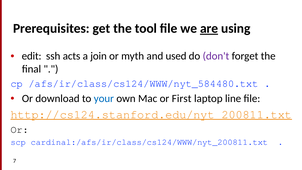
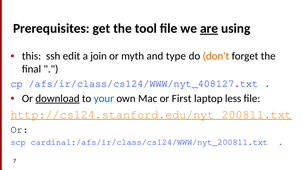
edit: edit -> this
acts: acts -> edit
used: used -> type
don't colour: purple -> orange
/afs/ir/class/cs124/WWW/nyt_584480.txt: /afs/ir/class/cs124/WWW/nyt_584480.txt -> /afs/ir/class/cs124/WWW/nyt_408127.txt
download underline: none -> present
line: line -> less
